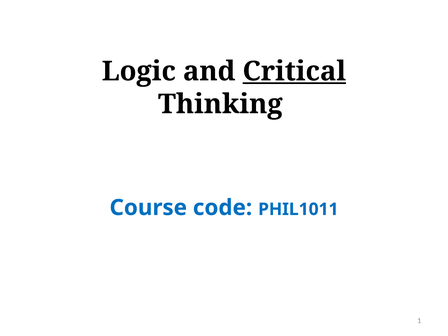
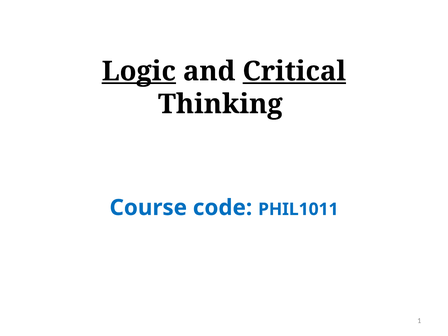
Logic underline: none -> present
